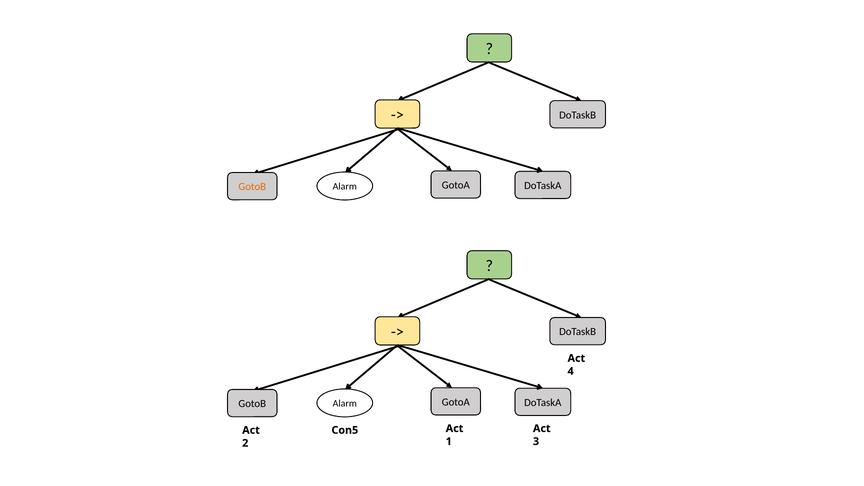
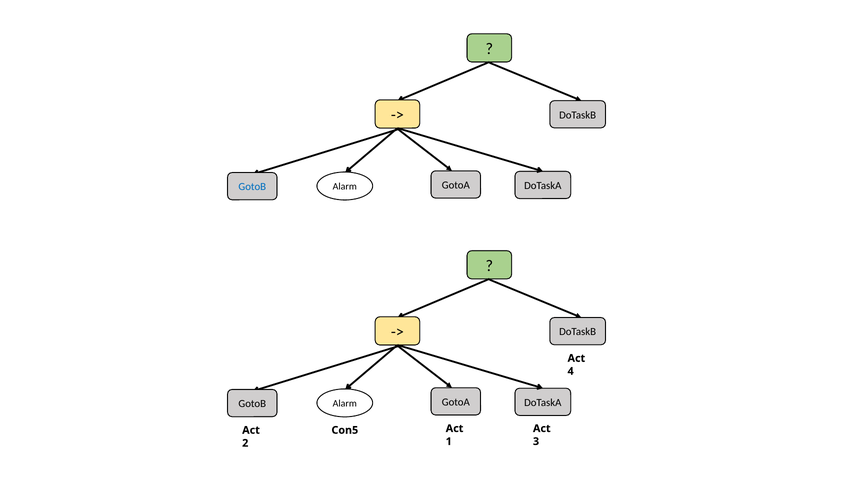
GotoB at (252, 187) colour: orange -> blue
